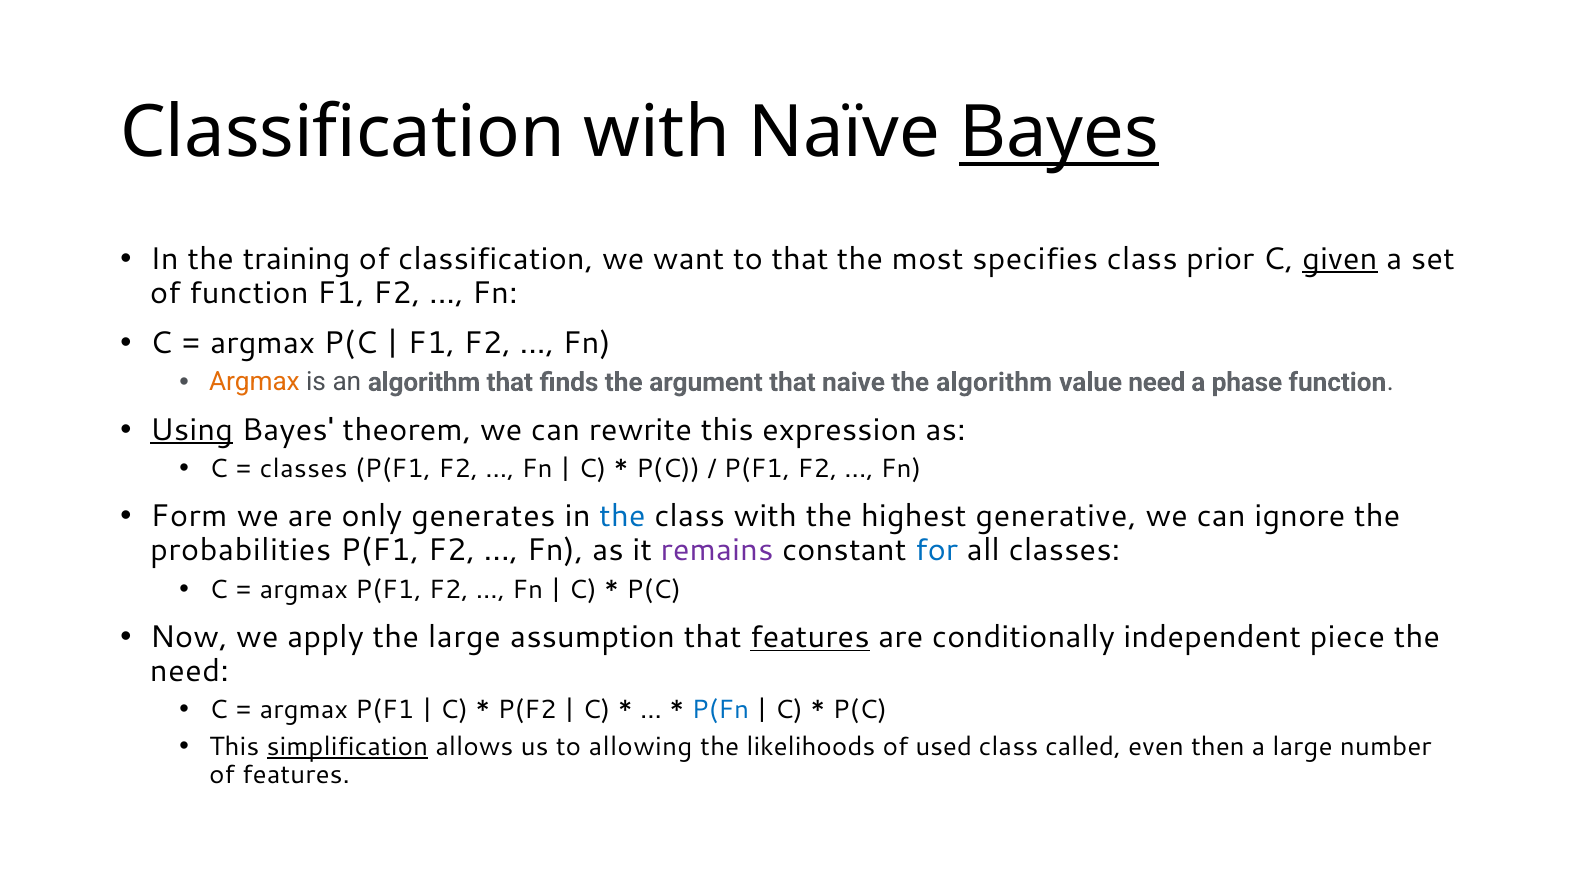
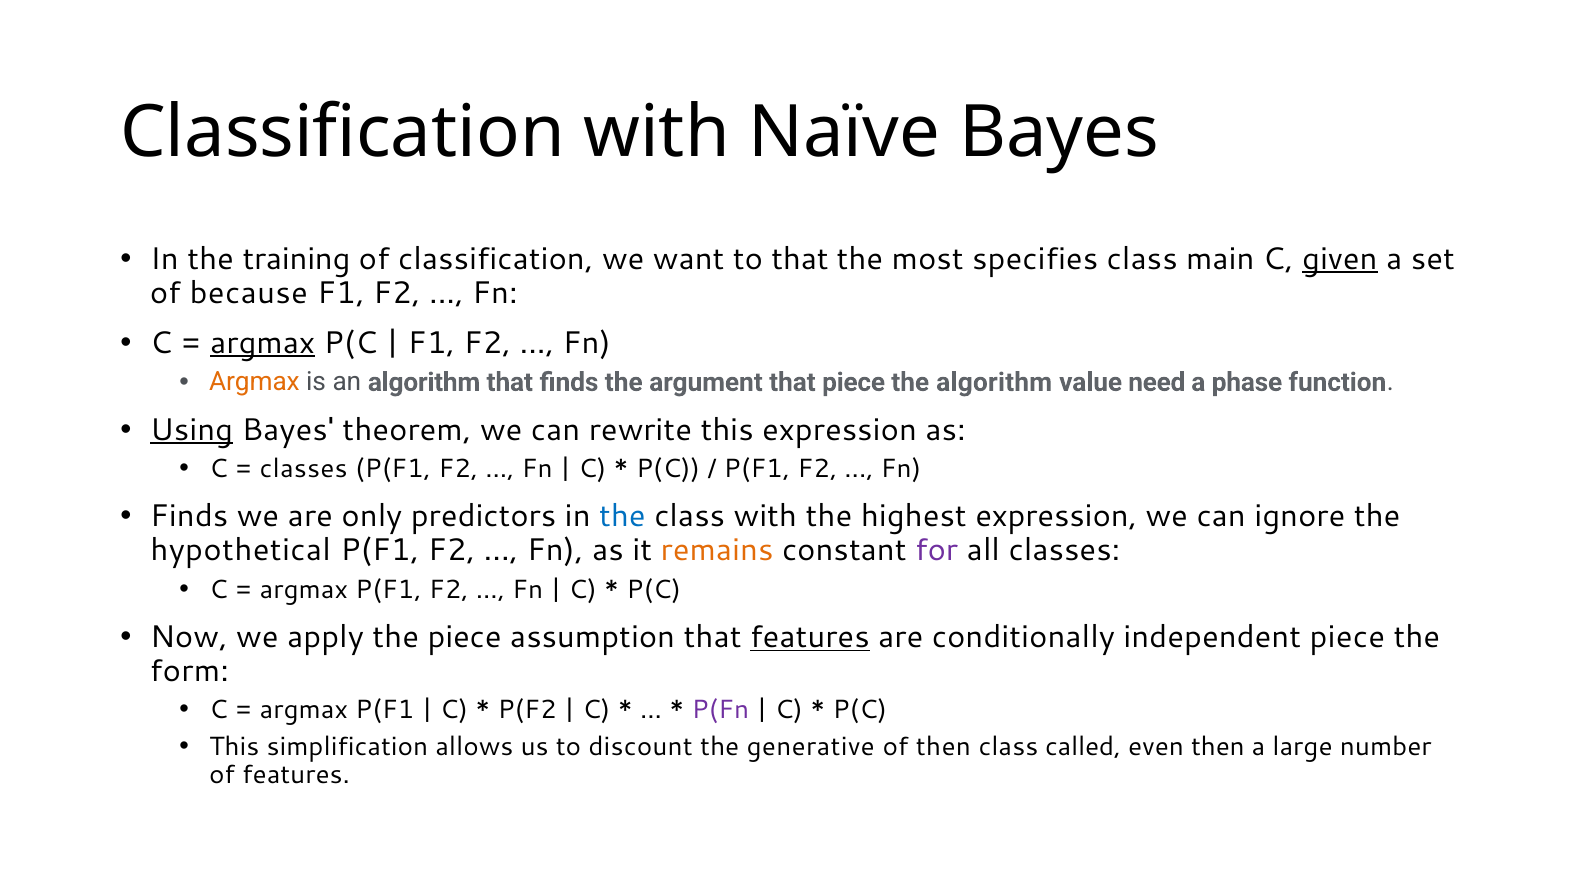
Bayes at (1059, 133) underline: present -> none
prior: prior -> main
of function: function -> because
argmax at (263, 343) underline: none -> present
that naive: naive -> piece
Form at (189, 516): Form -> Finds
generates: generates -> predictors
highest generative: generative -> expression
probabilities: probabilities -> hypothetical
remains colour: purple -> orange
for colour: blue -> purple
the large: large -> piece
need at (190, 671): need -> form
P(Fn colour: blue -> purple
simplification underline: present -> none
allowing: allowing -> discount
likelihoods: likelihoods -> generative
of used: used -> then
